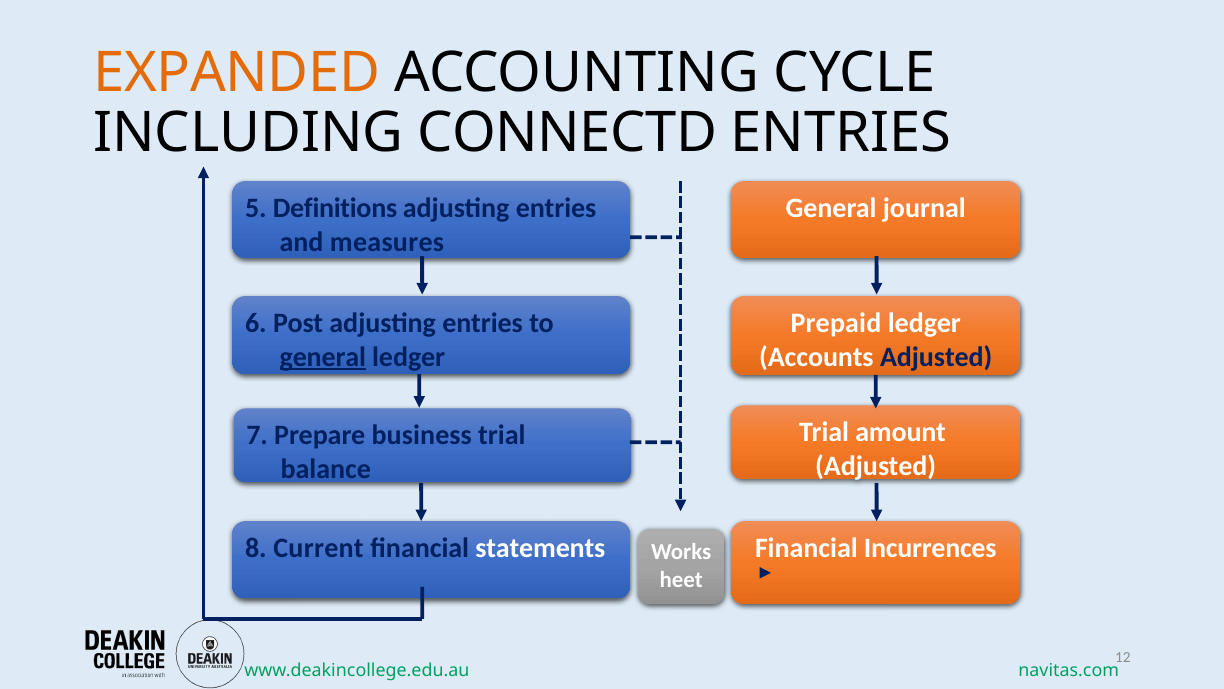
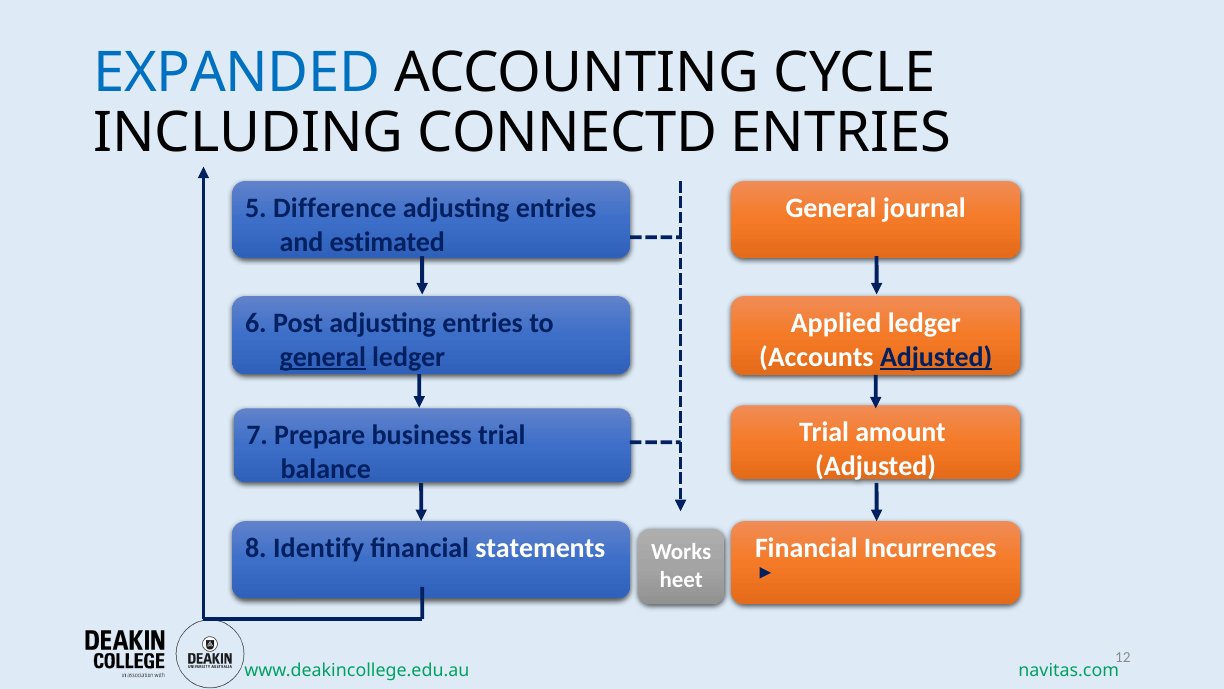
EXPANDED colour: orange -> blue
Definitions: Definitions -> Difference
measures: measures -> estimated
Prepaid: Prepaid -> Applied
Adjusted at (936, 357) underline: none -> present
Current: Current -> Identify
